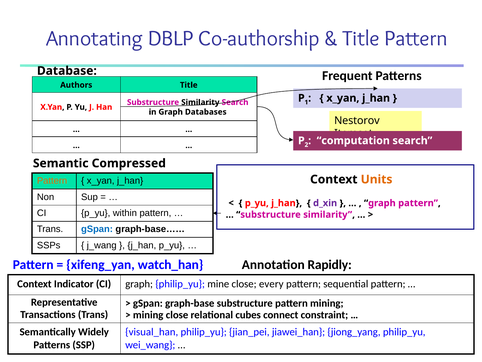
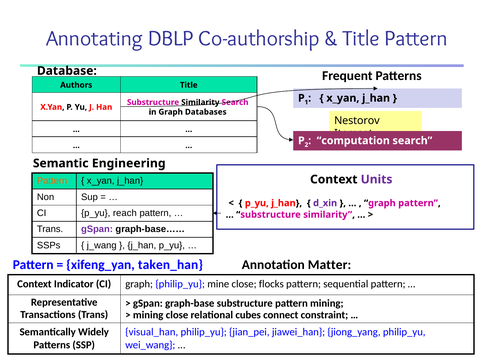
Compressed: Compressed -> Engineering
Units colour: orange -> purple
within: within -> reach
gSpan at (97, 229) colour: blue -> purple
watch_han: watch_han -> taken_han
Rapidly: Rapidly -> Matter
every: every -> flocks
